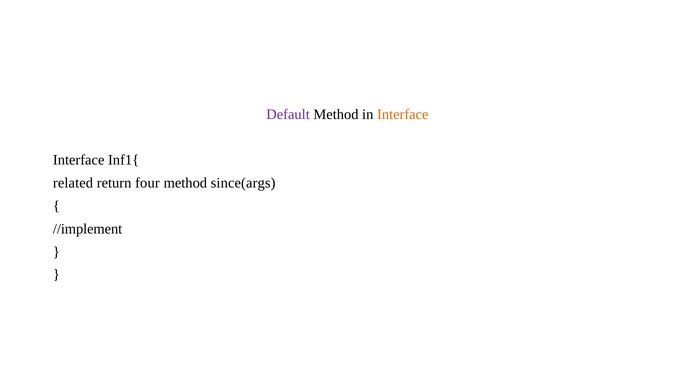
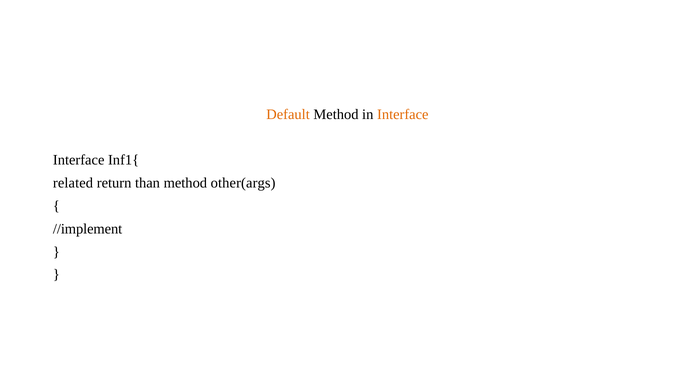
Default colour: purple -> orange
four: four -> than
since(args: since(args -> other(args
